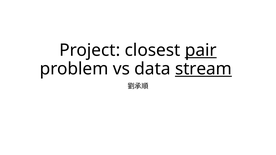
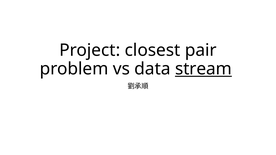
pair underline: present -> none
